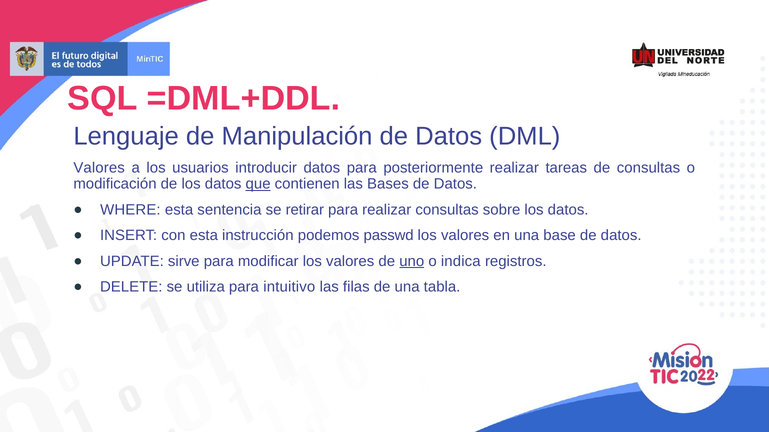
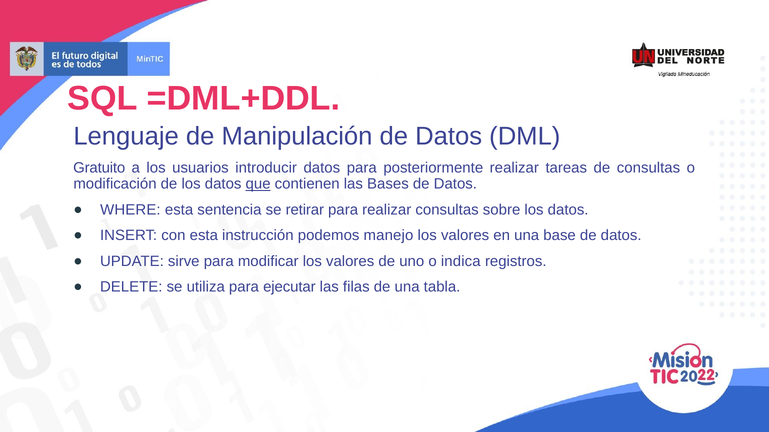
Valores at (99, 168): Valores -> Gratuito
passwd: passwd -> manejo
uno underline: present -> none
intuitivo: intuitivo -> ejecutar
